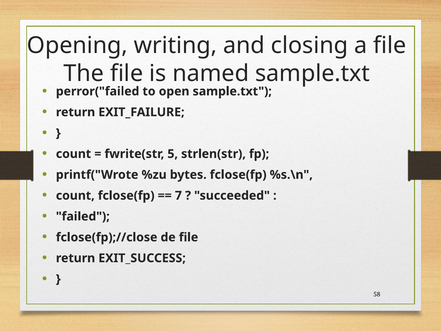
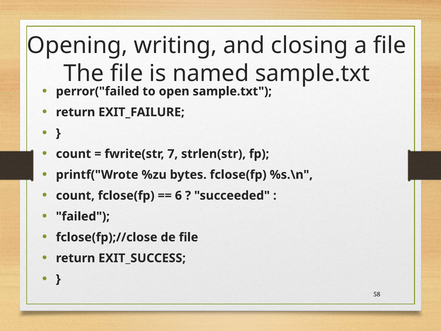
5: 5 -> 7
7: 7 -> 6
